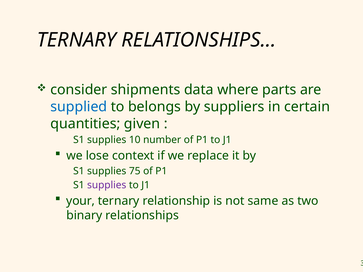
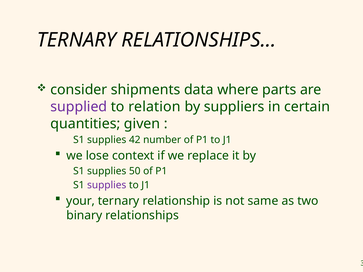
supplied colour: blue -> purple
belongs: belongs -> relation
10: 10 -> 42
75: 75 -> 50
